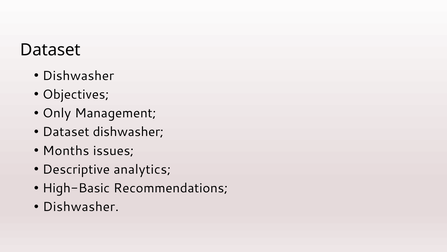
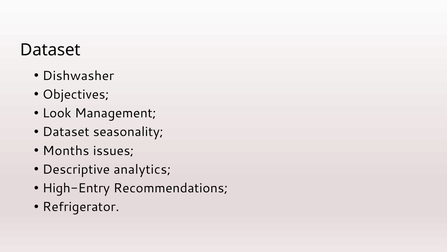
Only: Only -> Look
Dataset dishwasher: dishwasher -> seasonality
High-Basic: High-Basic -> High-Entry
Dishwasher at (81, 207): Dishwasher -> Refrigerator
